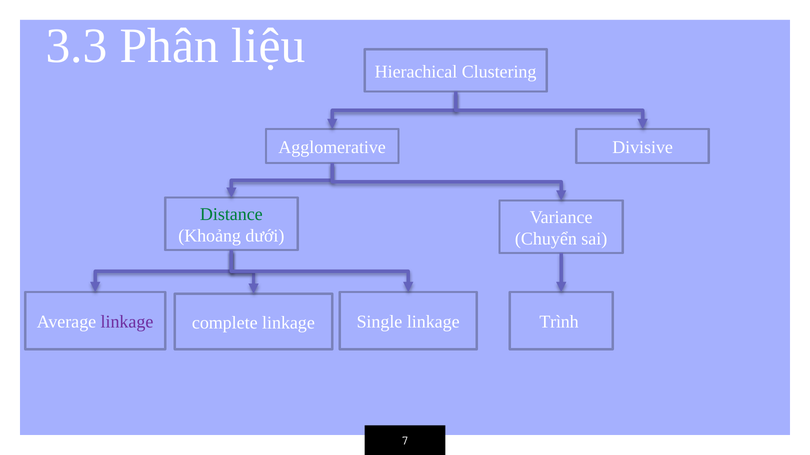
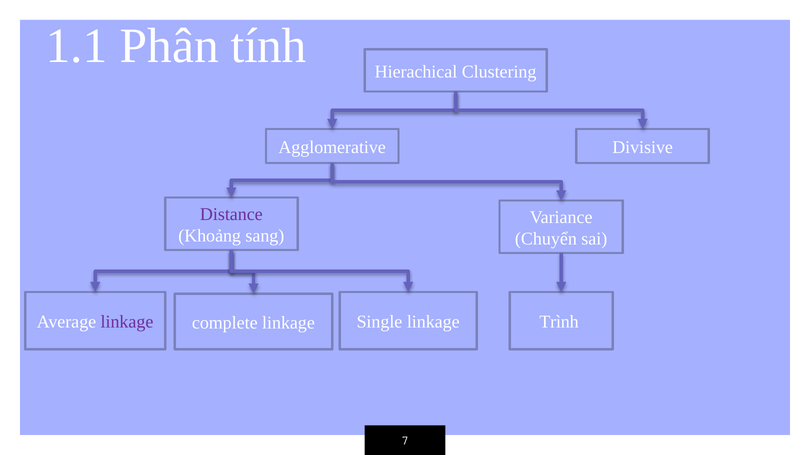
3.3: 3.3 -> 1.1
liệu: liệu -> tính
Distance colour: green -> purple
dưới: dưới -> sang
